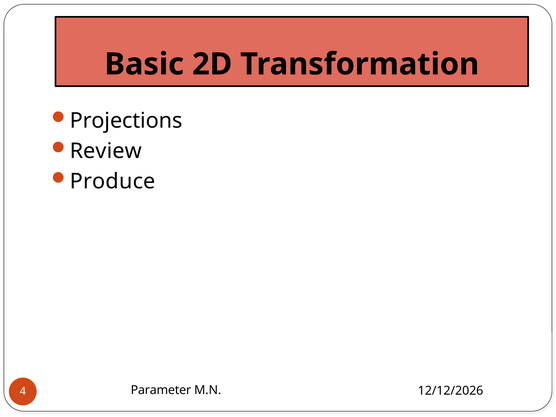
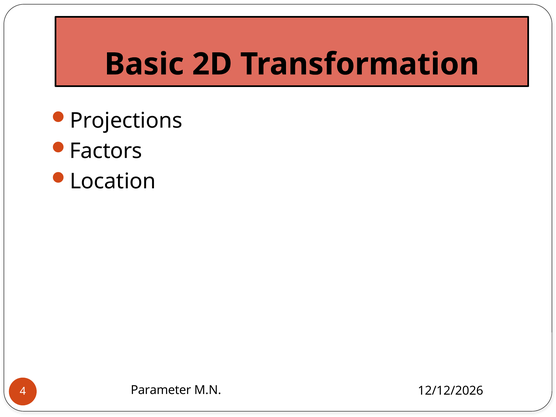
Review: Review -> Factors
Produce: Produce -> Location
